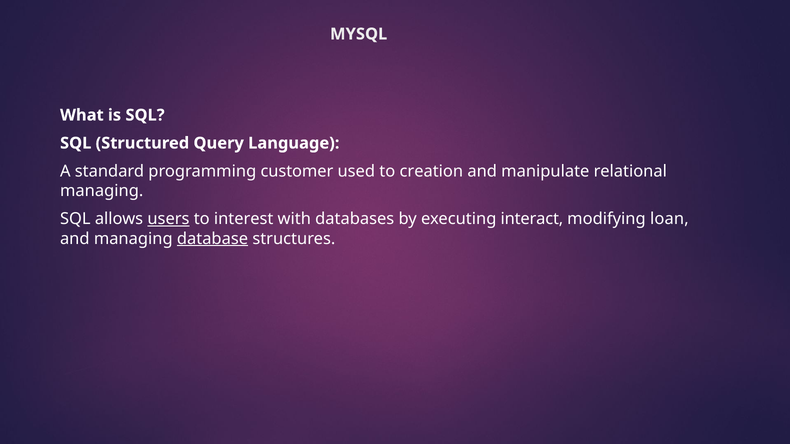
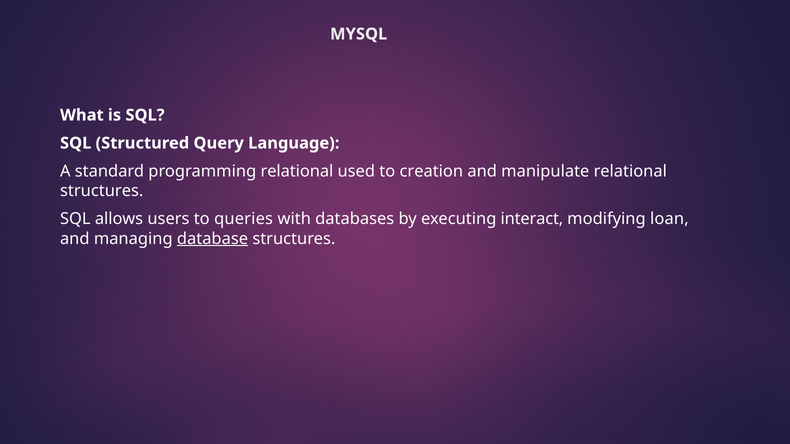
programming customer: customer -> relational
managing at (102, 191): managing -> structures
users underline: present -> none
interest: interest -> queries
